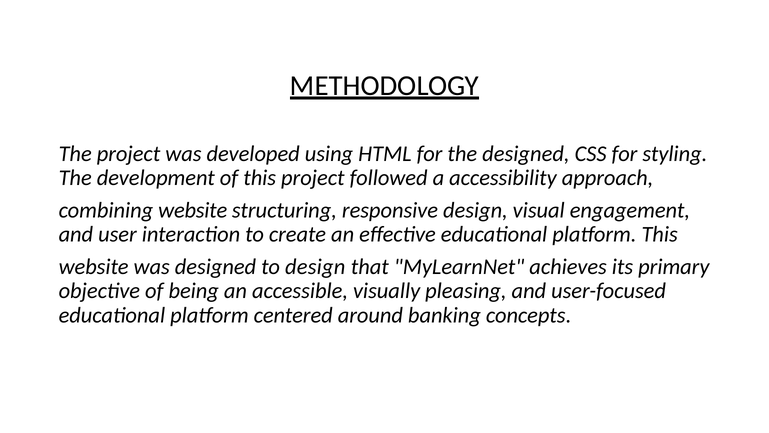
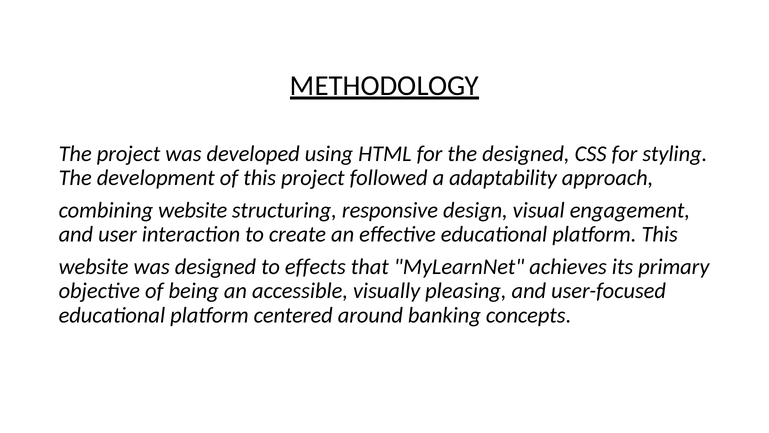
accessibility: accessibility -> adaptability
to design: design -> effects
